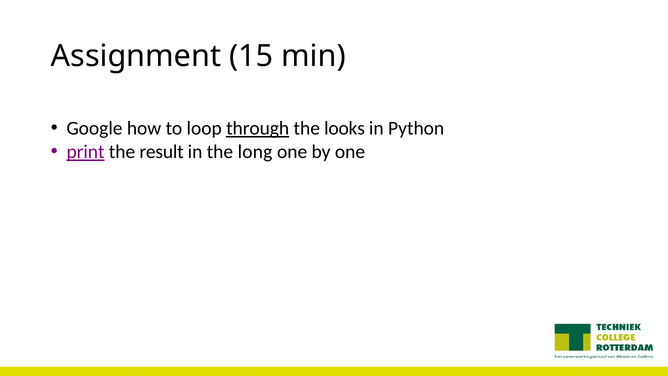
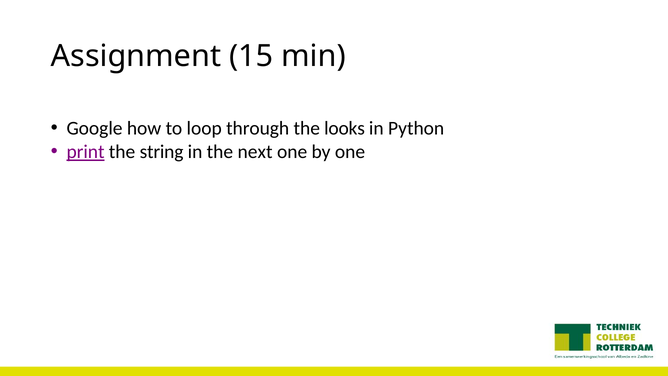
through underline: present -> none
result: result -> string
long: long -> next
